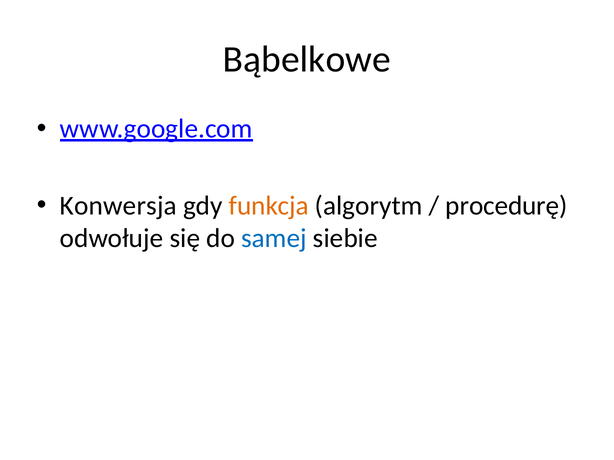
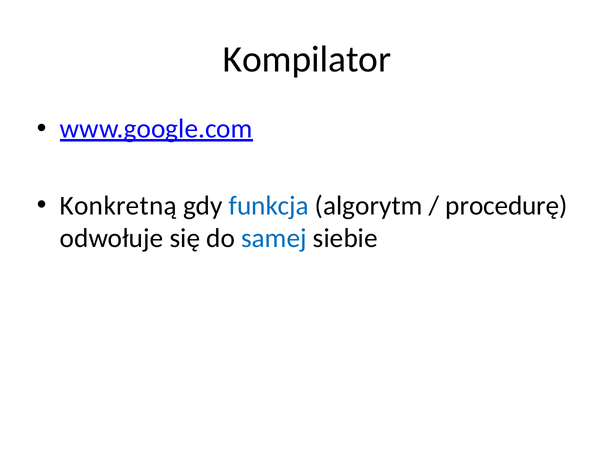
Bąbelkowe: Bąbelkowe -> Kompilator
Konwersja: Konwersja -> Konkretną
funkcja colour: orange -> blue
